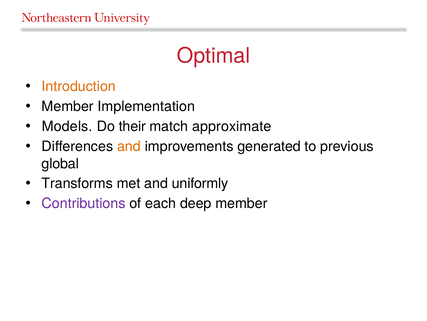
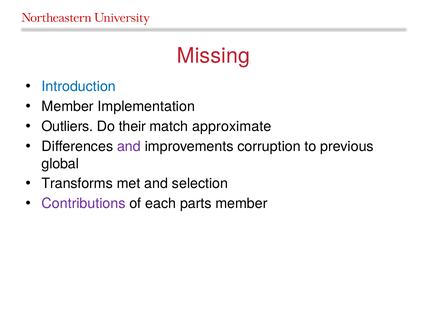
Optimal: Optimal -> Missing
Introduction colour: orange -> blue
Models: Models -> Outliers
and at (129, 146) colour: orange -> purple
generated: generated -> corruption
uniformly: uniformly -> selection
deep: deep -> parts
